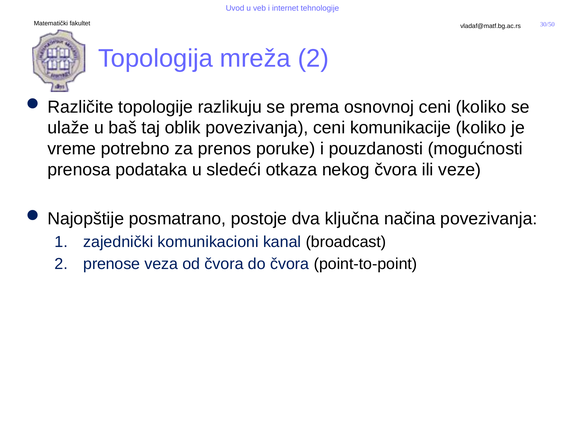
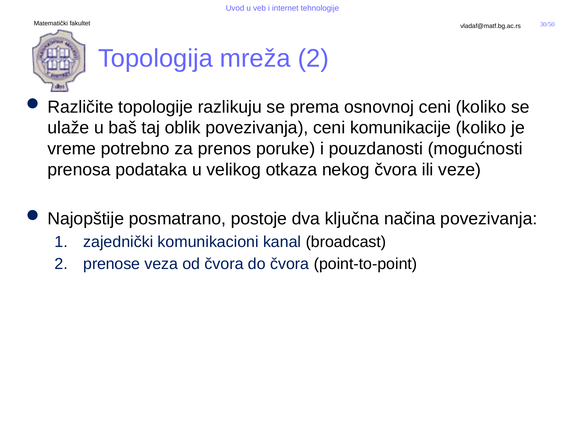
sledeći: sledeći -> velikog
